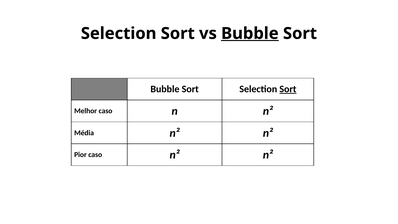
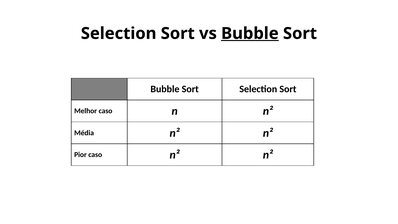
Sort at (288, 89) underline: present -> none
